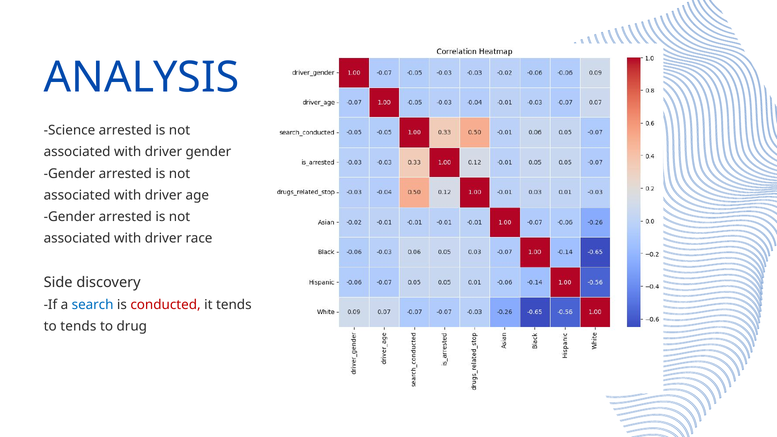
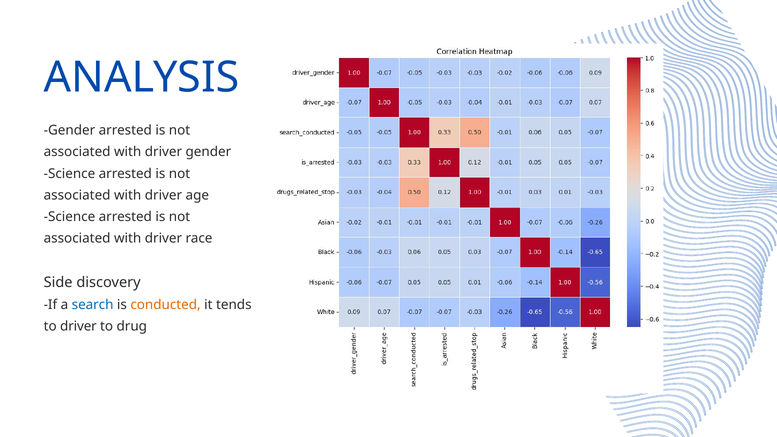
Science at (69, 130): Science -> Gender
Gender at (69, 174): Gender -> Science
Gender at (69, 217): Gender -> Science
conducted colour: red -> orange
to tends: tends -> driver
